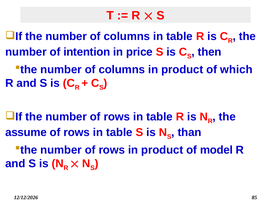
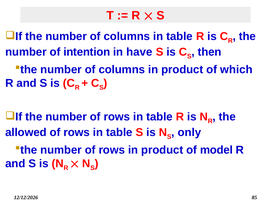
price: price -> have
assume: assume -> allowed
than: than -> only
